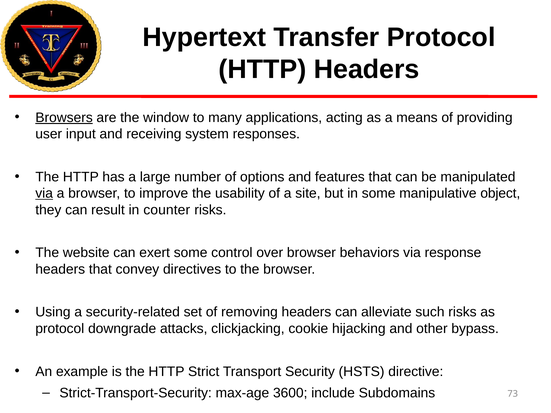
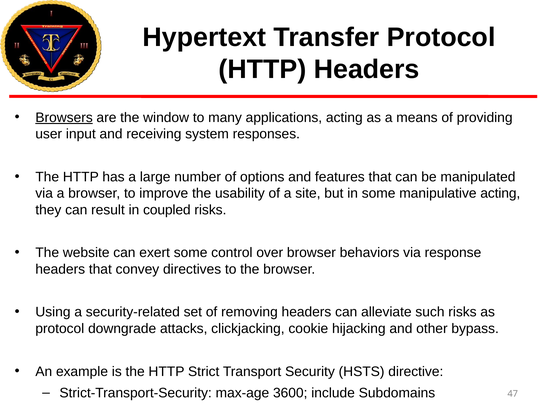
via at (44, 194) underline: present -> none
manipulative object: object -> acting
counter: counter -> coupled
73: 73 -> 47
